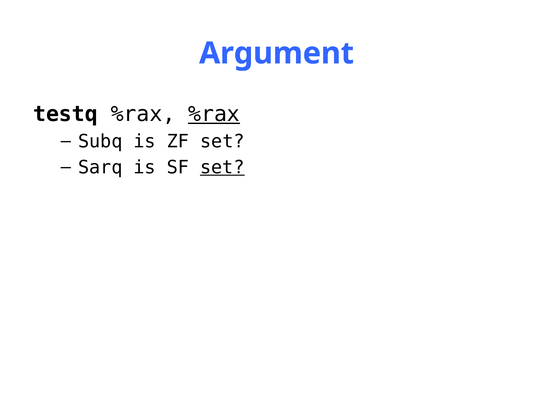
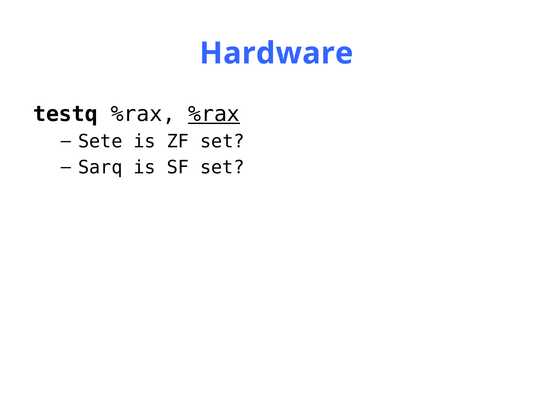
Argument: Argument -> Hardware
Subq: Subq -> Sete
set at (222, 167) underline: present -> none
